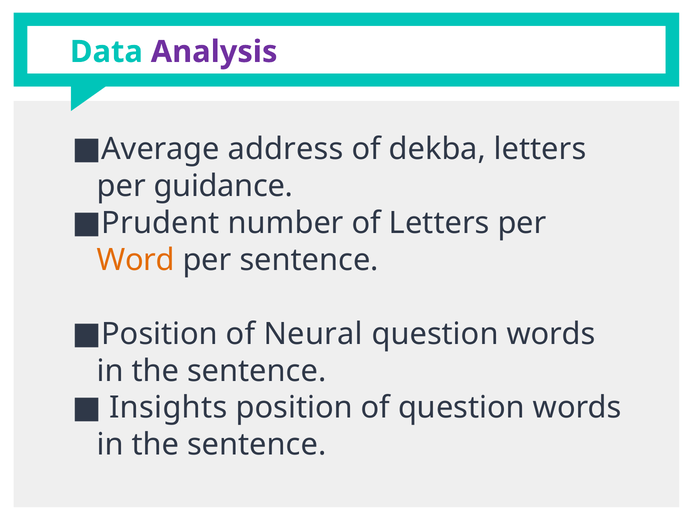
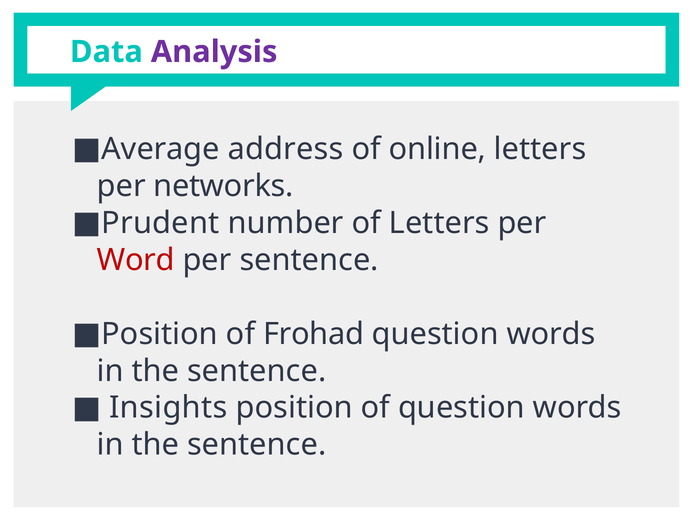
dekba: dekba -> online
guidance: guidance -> networks
Word colour: orange -> red
Neural: Neural -> Frohad
